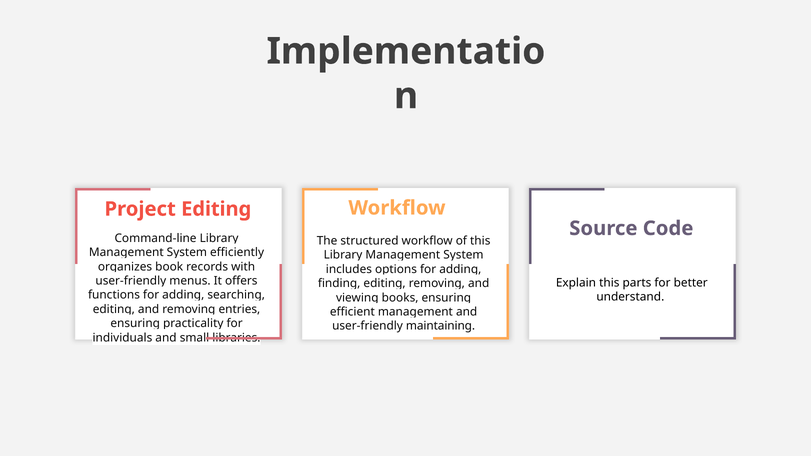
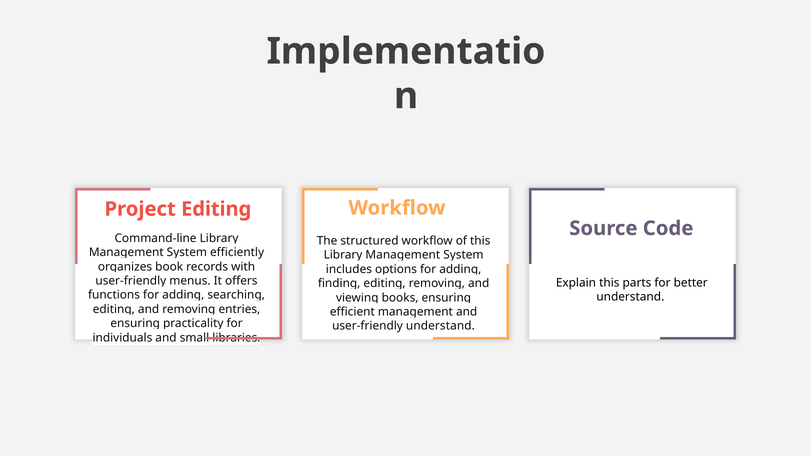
user-friendly maintaining: maintaining -> understand
